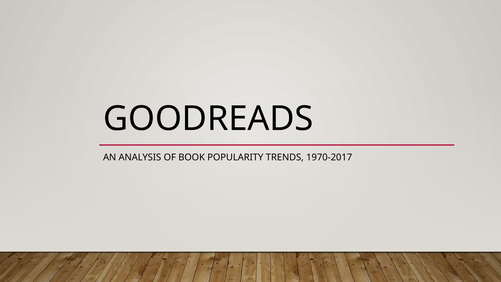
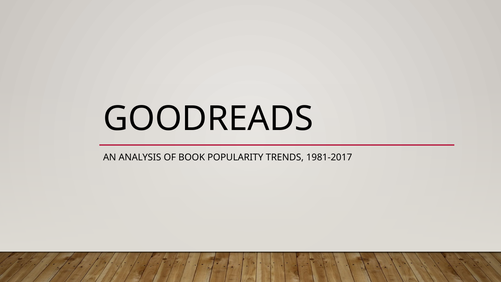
1970-2017: 1970-2017 -> 1981-2017
